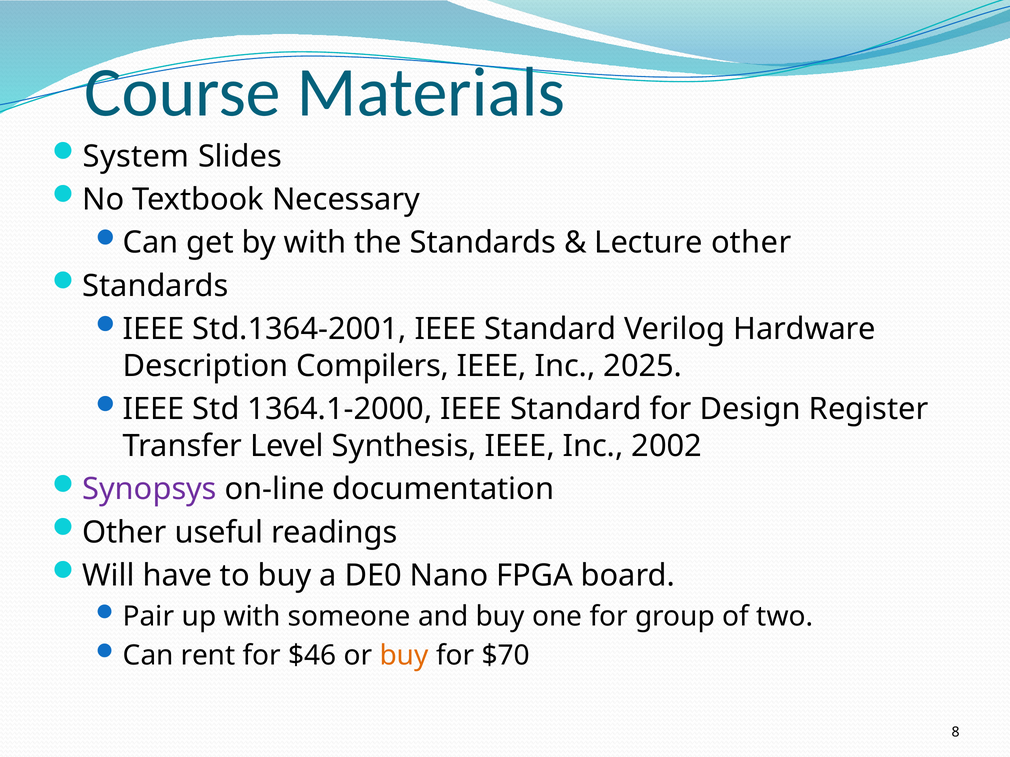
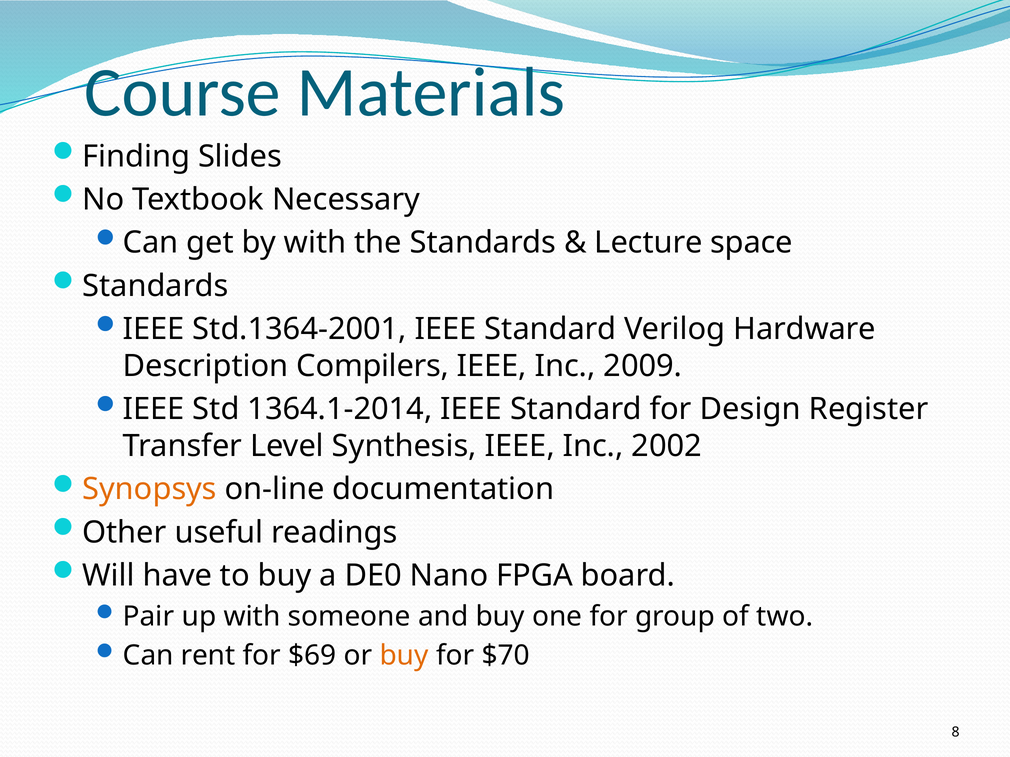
System: System -> Finding
Lecture other: other -> space
2025: 2025 -> 2009
1364.1-2000: 1364.1-2000 -> 1364.1-2014
Synopsys colour: purple -> orange
$46: $46 -> $69
